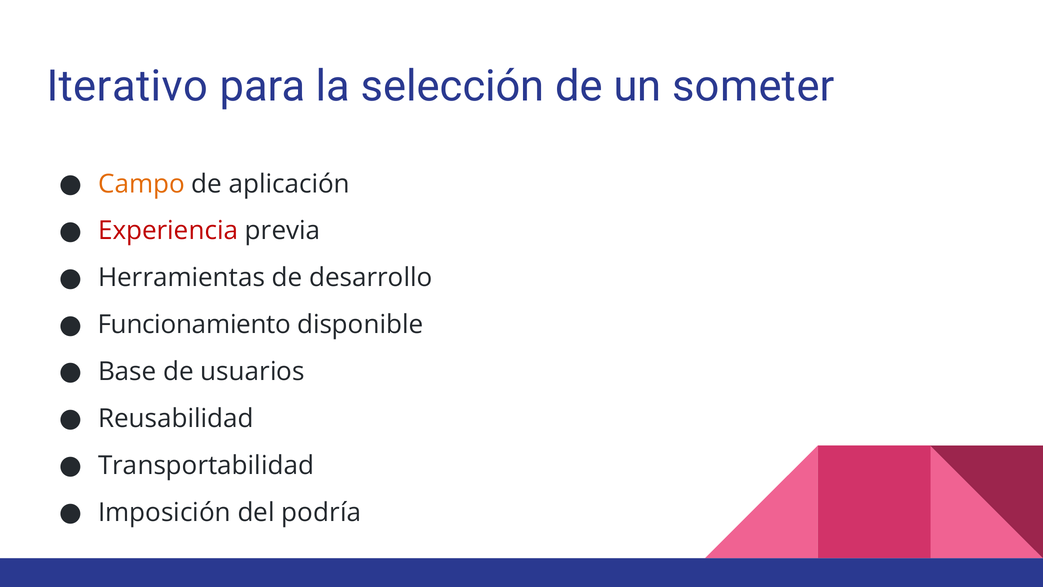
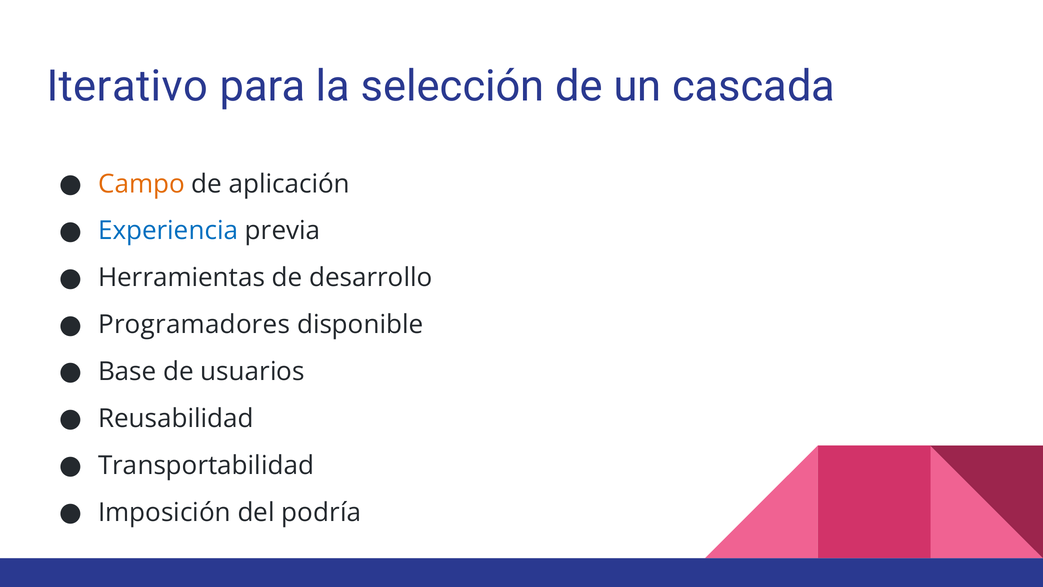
someter: someter -> cascada
Experiencia colour: red -> blue
Funcionamiento: Funcionamiento -> Programadores
